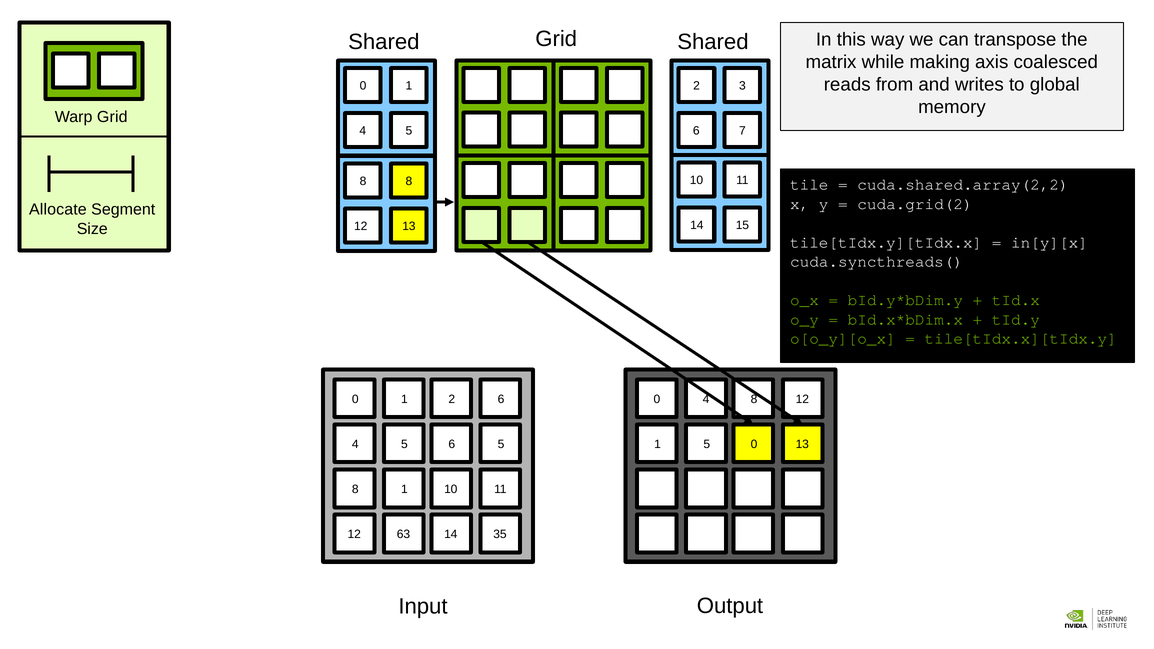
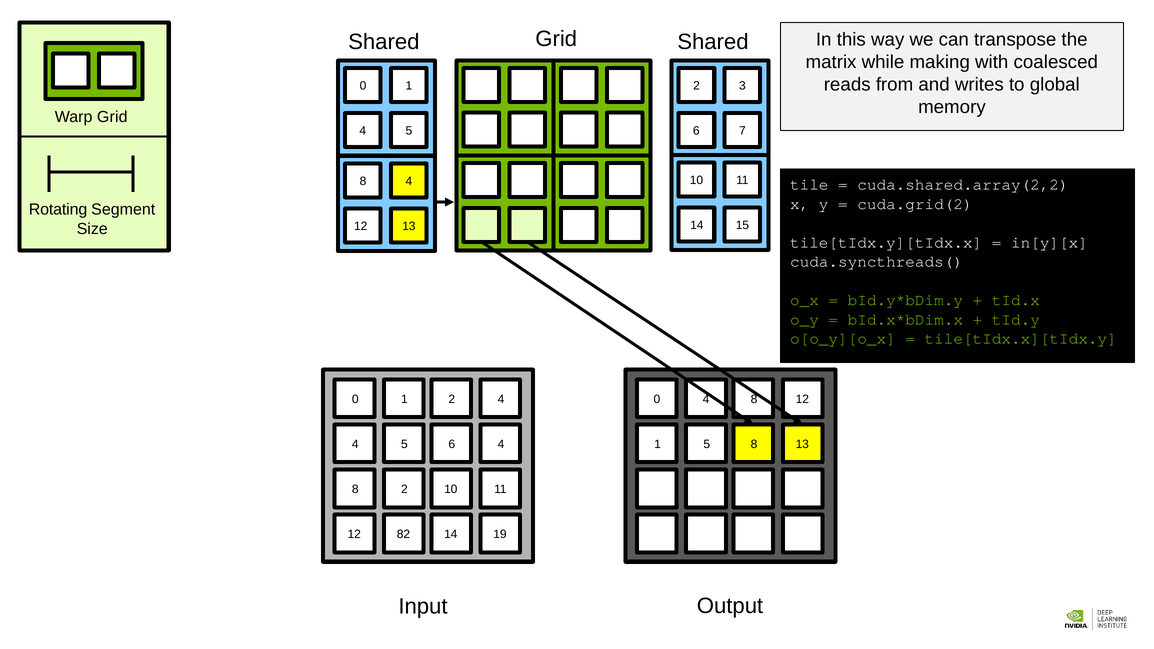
axis: axis -> with
8 8: 8 -> 4
Allocate: Allocate -> Rotating
2 6: 6 -> 4
6 5: 5 -> 4
5 0: 0 -> 8
8 1: 1 -> 2
63: 63 -> 82
35: 35 -> 19
